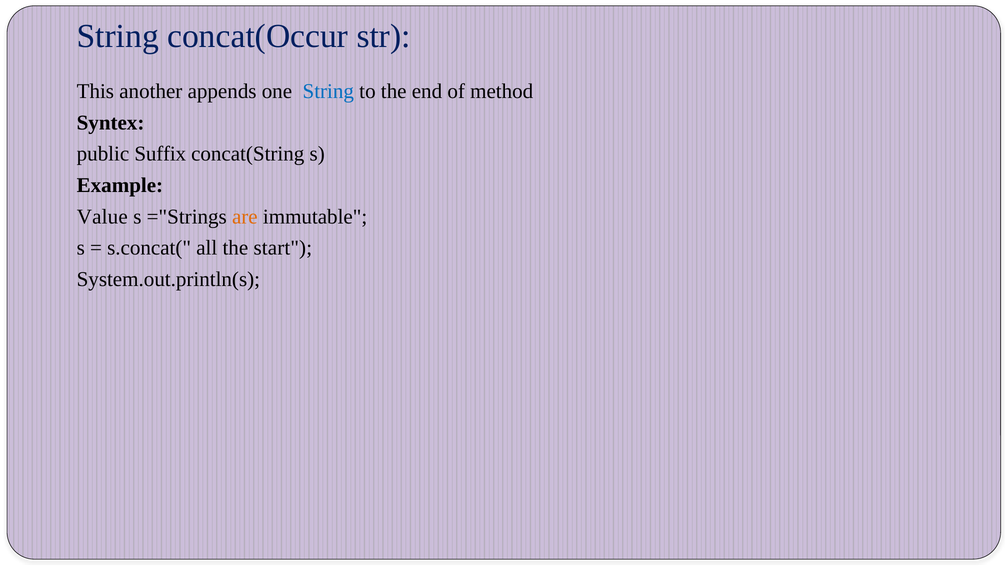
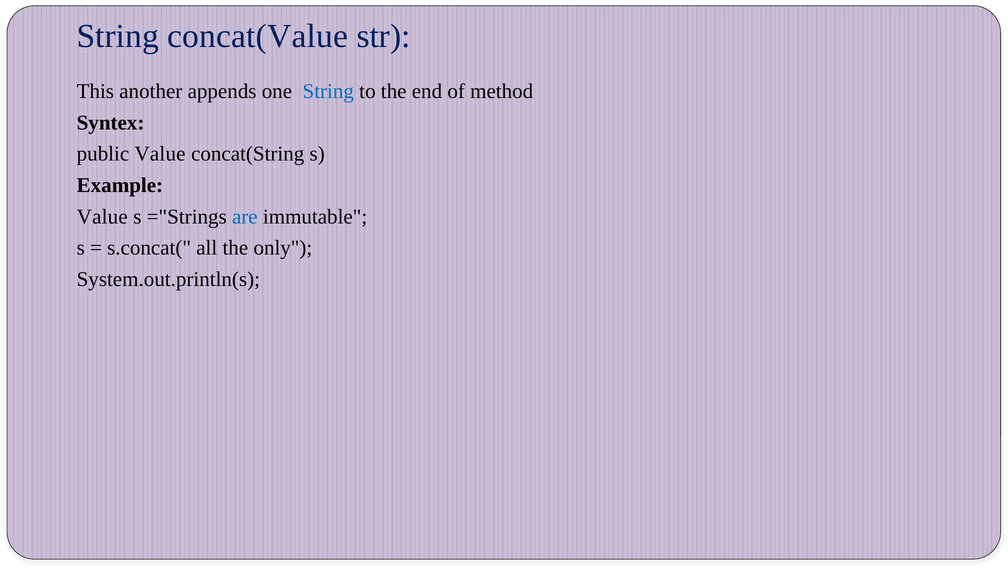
concat(Occur: concat(Occur -> concat(Value
public Suffix: Suffix -> Value
are colour: orange -> blue
start: start -> only
